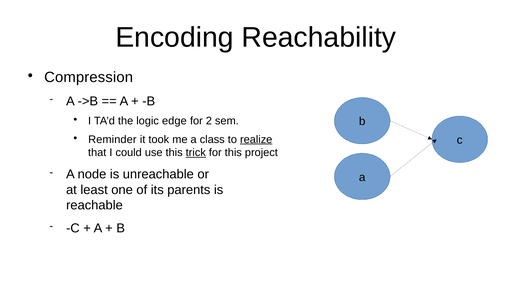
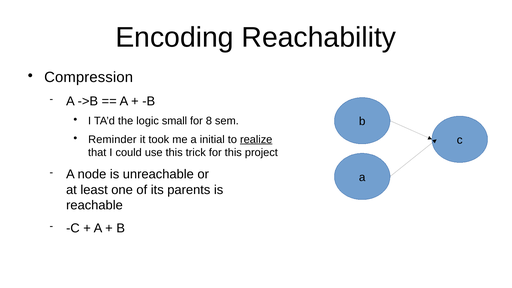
edge: edge -> small
2: 2 -> 8
class: class -> initial
trick underline: present -> none
